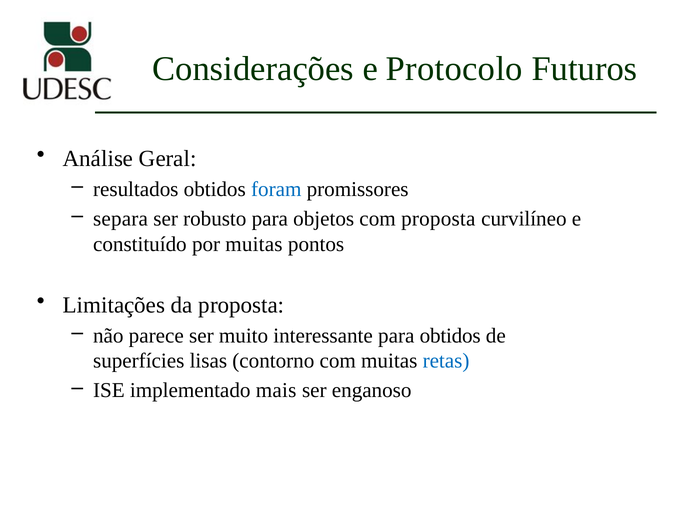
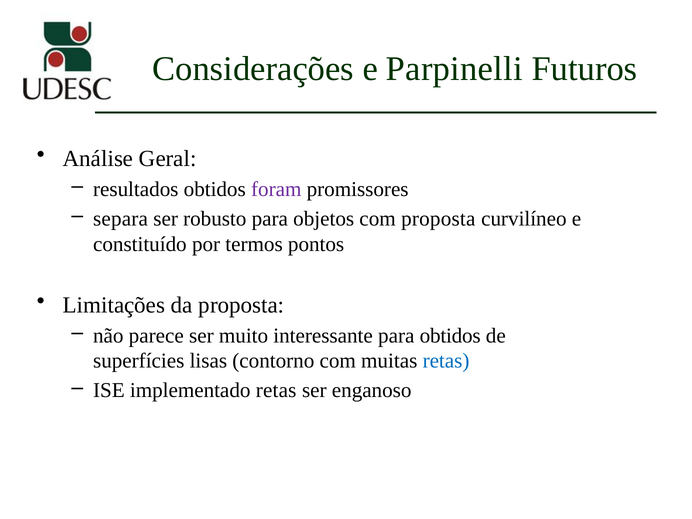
Protocolo: Protocolo -> Parpinelli
foram colour: blue -> purple
por muitas: muitas -> termos
implementado mais: mais -> retas
